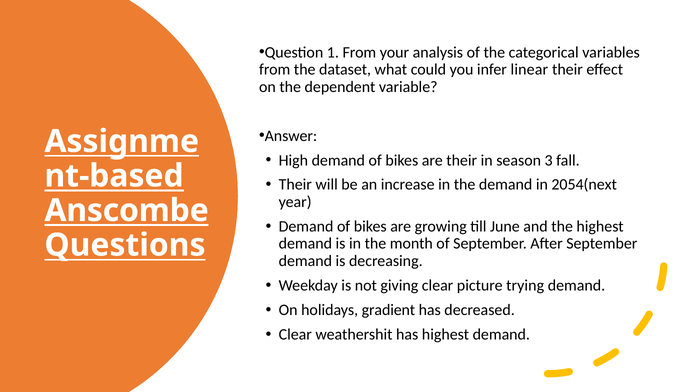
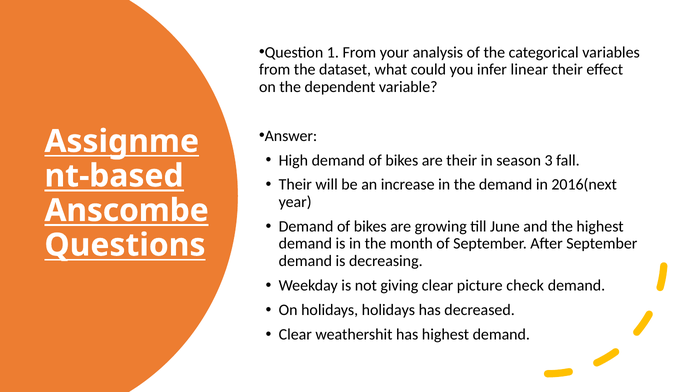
2054(next: 2054(next -> 2016(next
trying: trying -> check
holidays gradient: gradient -> holidays
